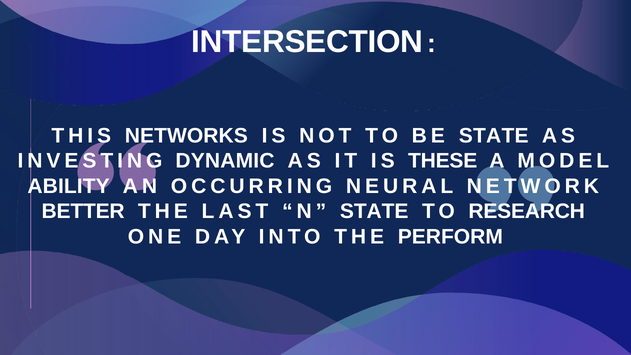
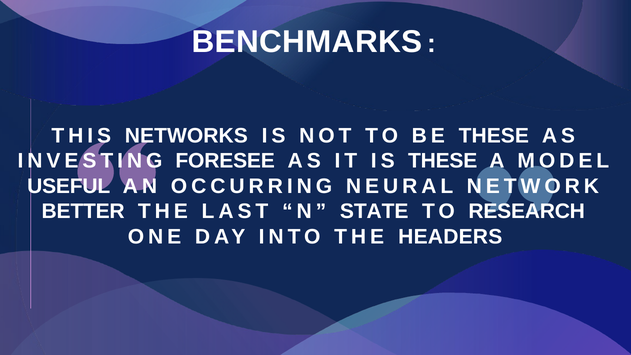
INTERSECTION: INTERSECTION -> BENCHMARKS
BE STATE: STATE -> THESE
DYNAMIC: DYNAMIC -> FORESEE
ABILITY: ABILITY -> USEFUL
PERFORM: PERFORM -> HEADERS
